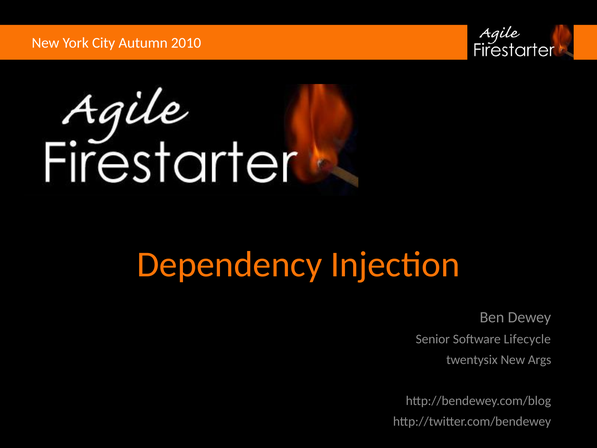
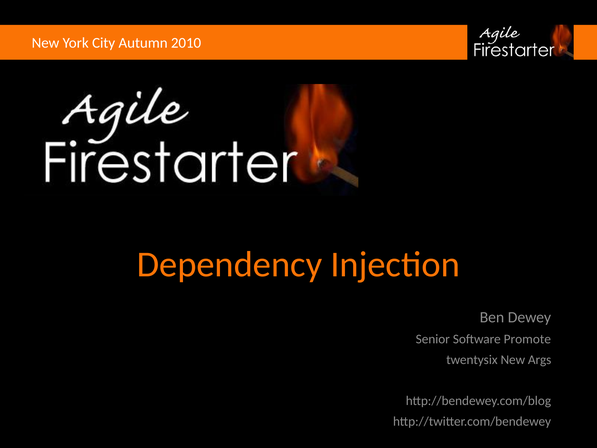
Lifecycle: Lifecycle -> Promote
